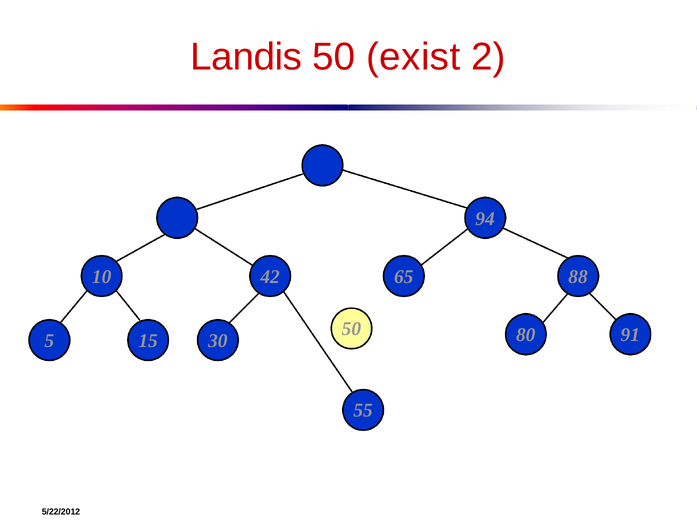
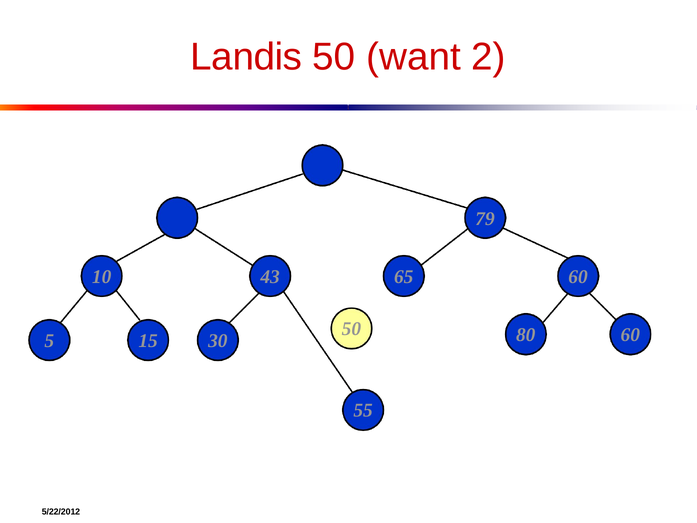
exist: exist -> want
94: 94 -> 79
42: 42 -> 43
65 88: 88 -> 60
80 91: 91 -> 60
